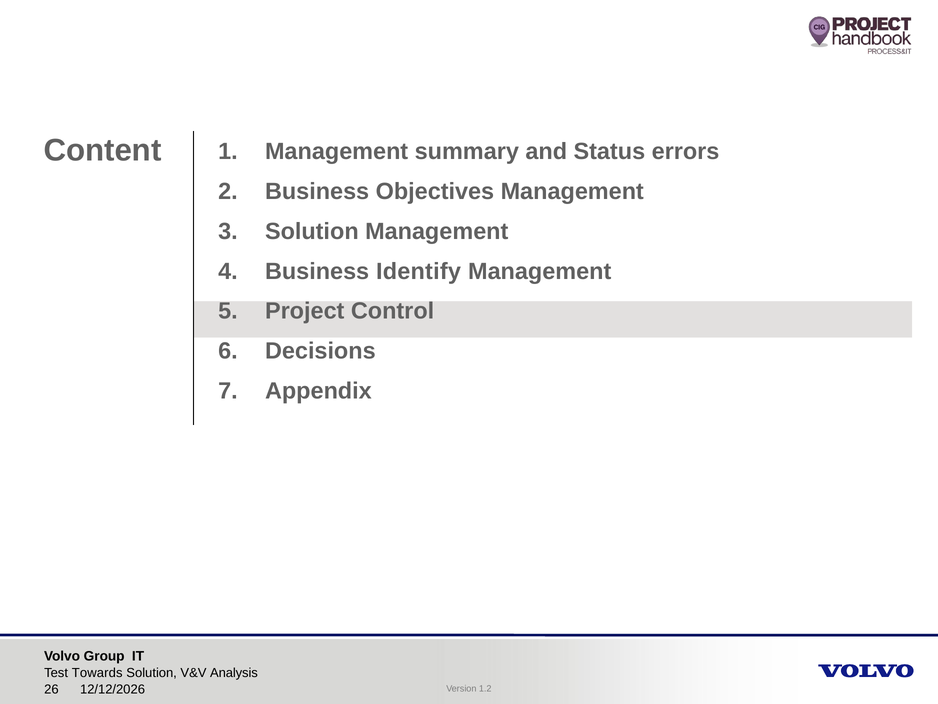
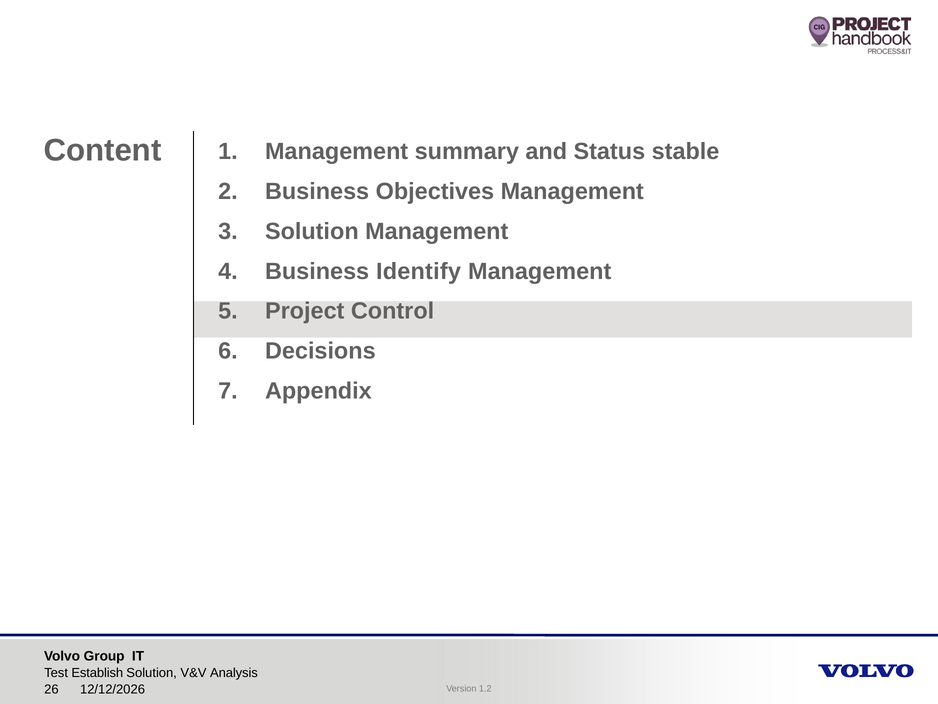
errors: errors -> stable
Towards: Towards -> Establish
